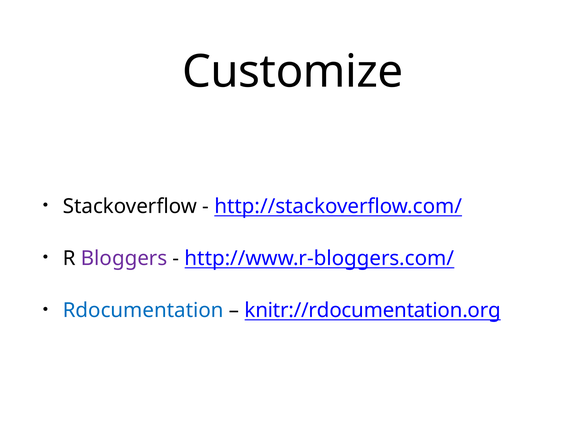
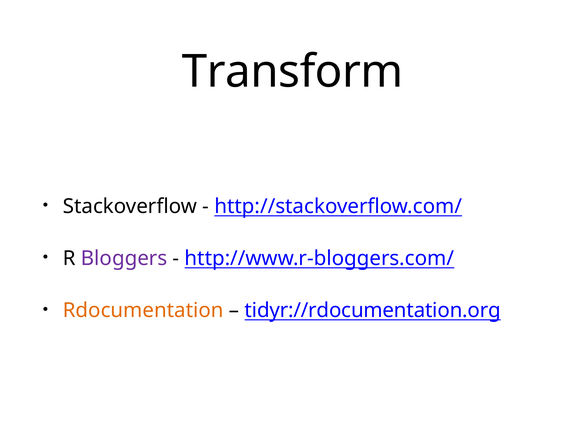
Customize: Customize -> Transform
Rdocumentation colour: blue -> orange
knitr://rdocumentation.org: knitr://rdocumentation.org -> tidyr://rdocumentation.org
